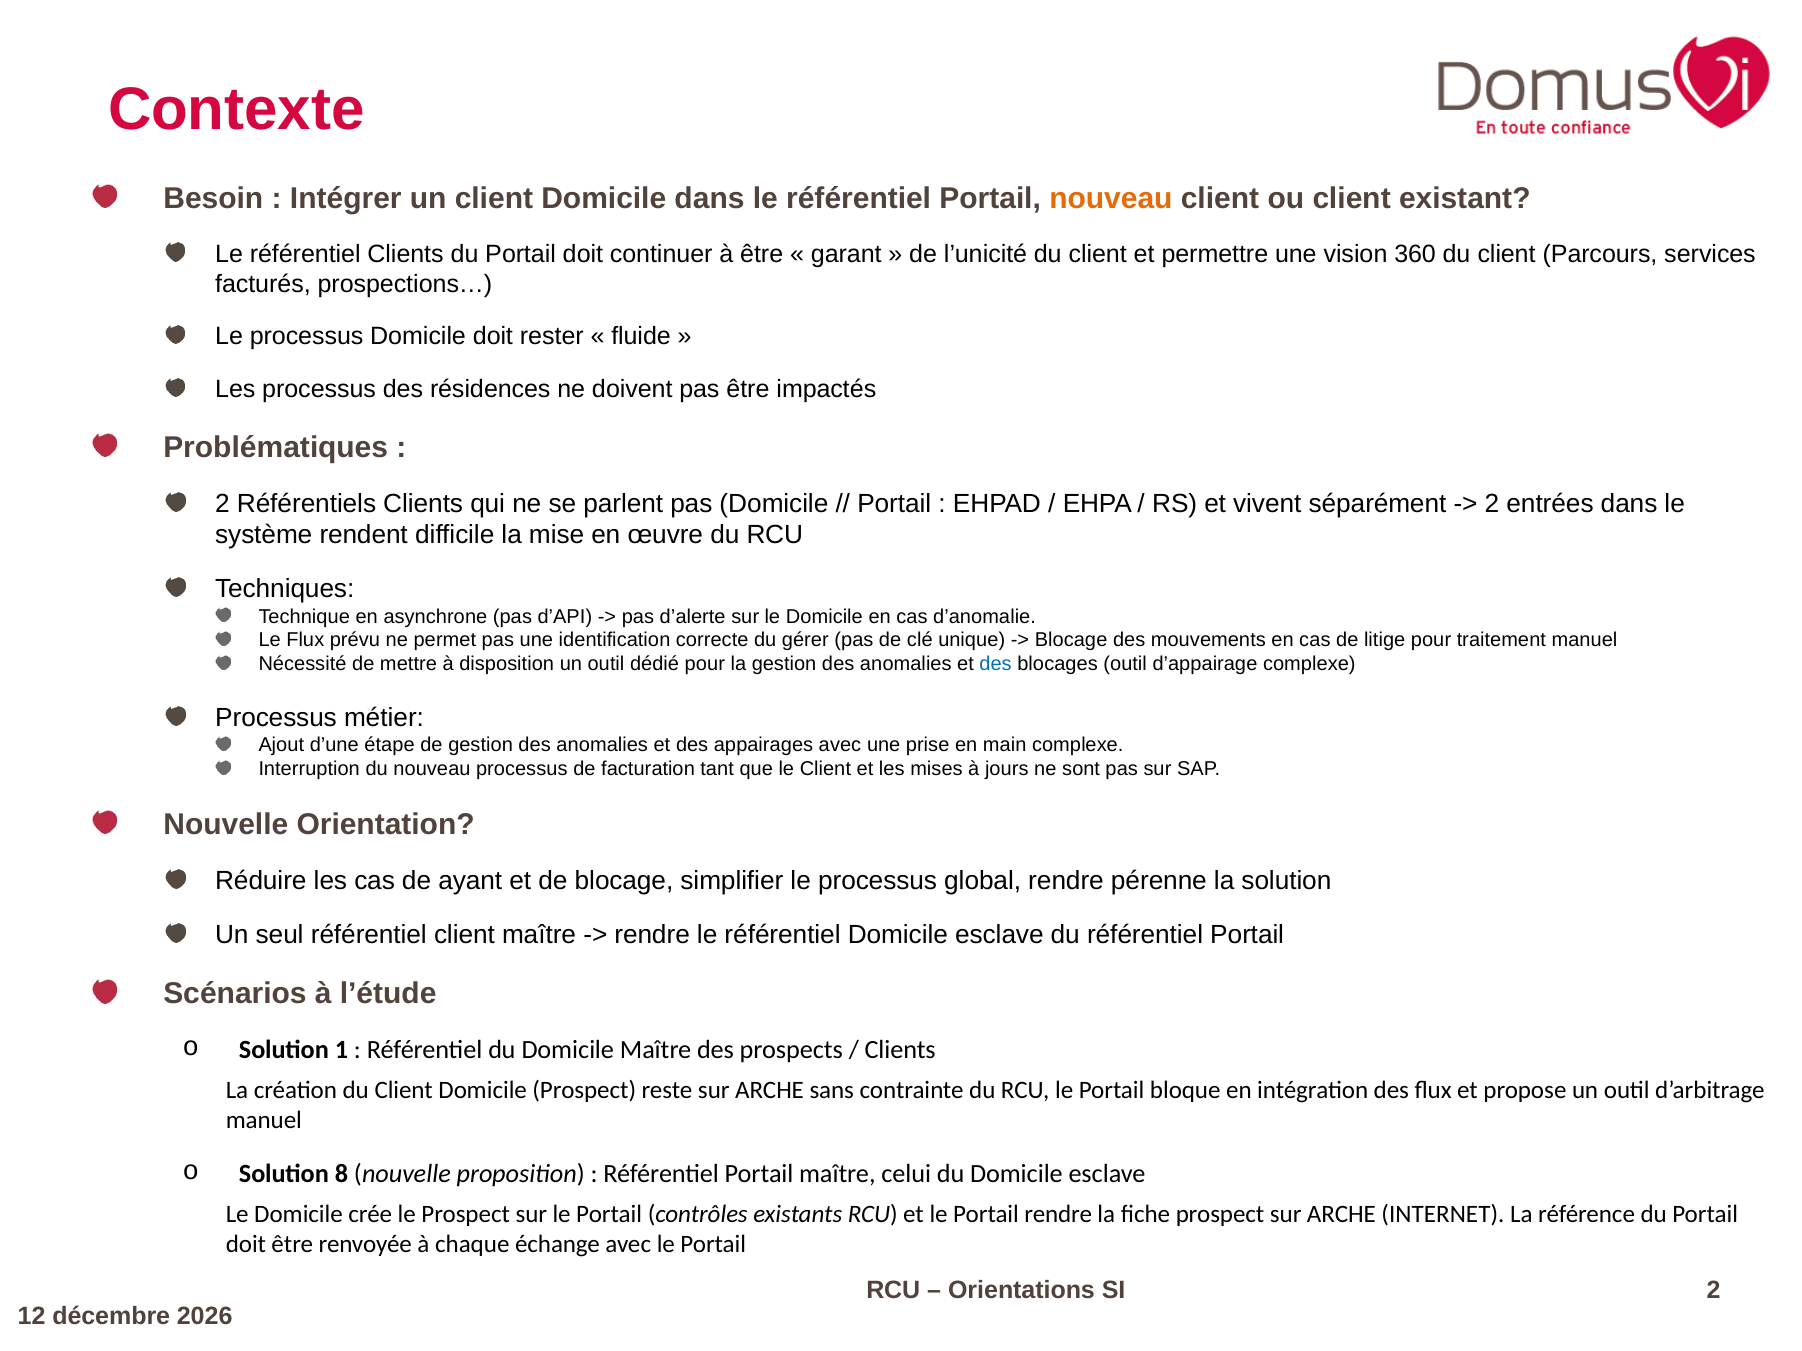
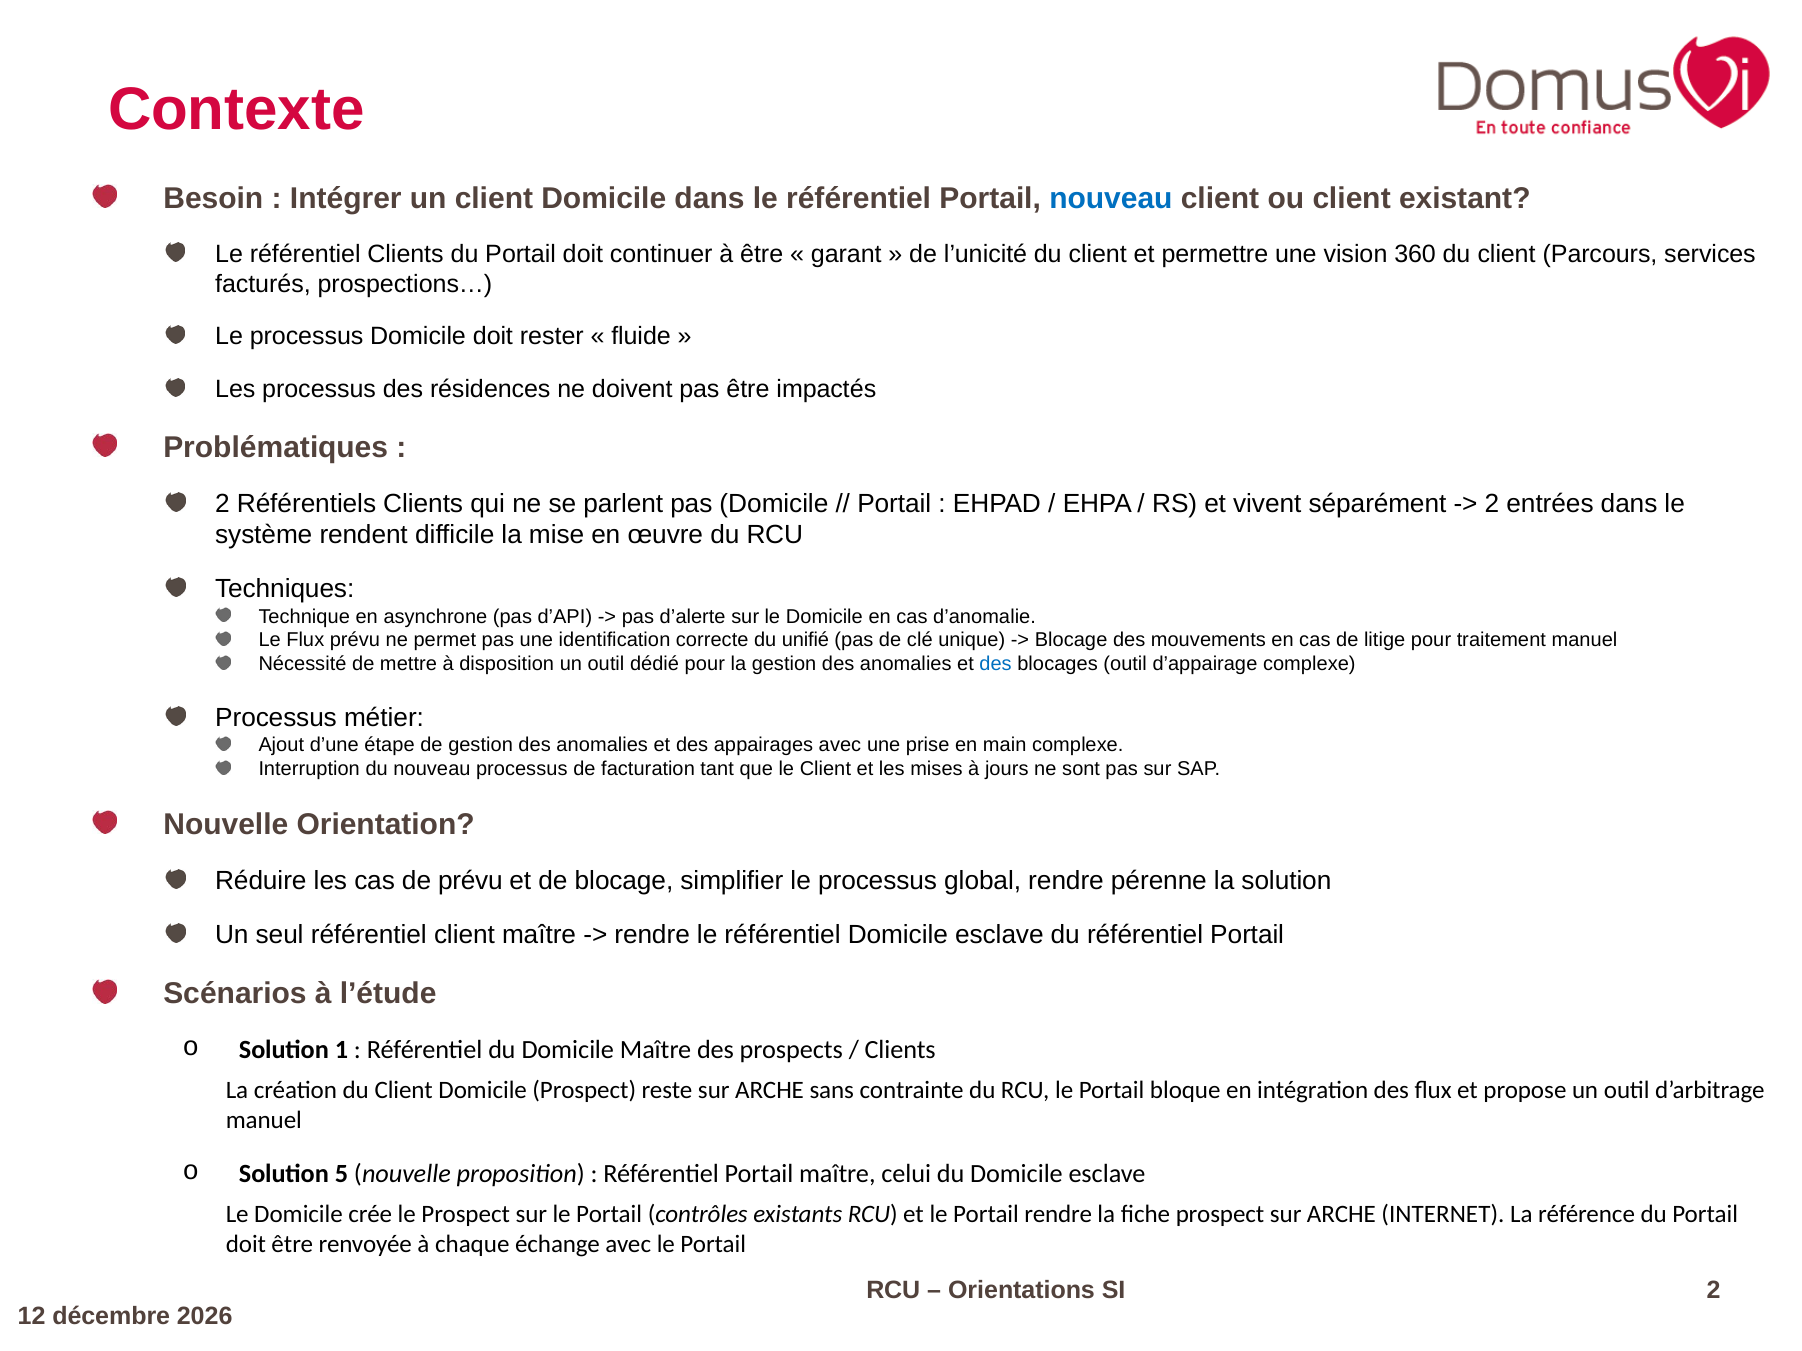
nouveau at (1111, 199) colour: orange -> blue
gérer: gérer -> unifié
de ayant: ayant -> prévu
8: 8 -> 5
